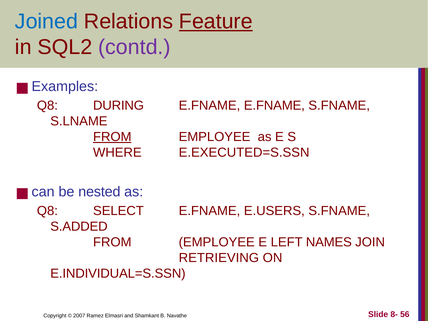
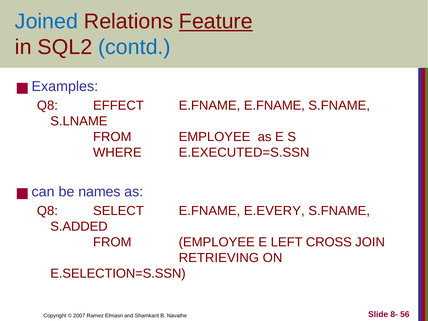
contd colour: purple -> blue
DURING: DURING -> EFFECT
FROM at (112, 137) underline: present -> none
nested: nested -> names
E.USERS: E.USERS -> E.EVERY
NAMES: NAMES -> CROSS
E.INDIVIDUAL=S.SSN: E.INDIVIDUAL=S.SSN -> E.SELECTION=S.SSN
